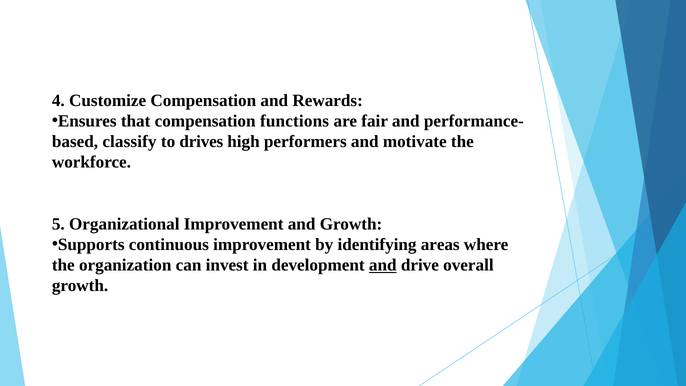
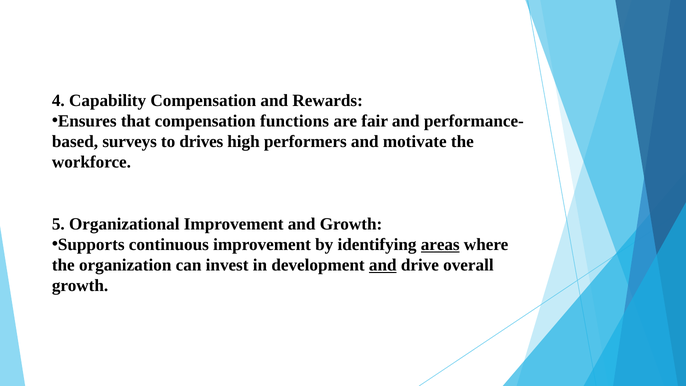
Customize: Customize -> Capability
classify: classify -> surveys
areas underline: none -> present
